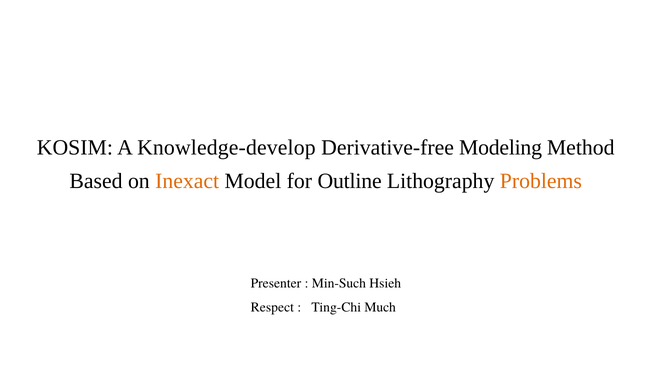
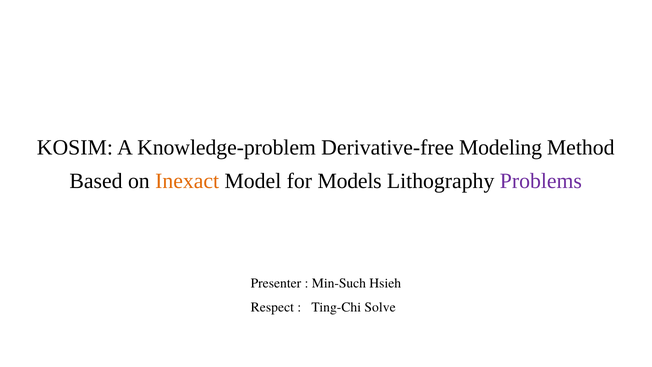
Knowledge-develop: Knowledge-develop -> Knowledge-problem
Outline: Outline -> Models
Problems colour: orange -> purple
Much: Much -> Solve
